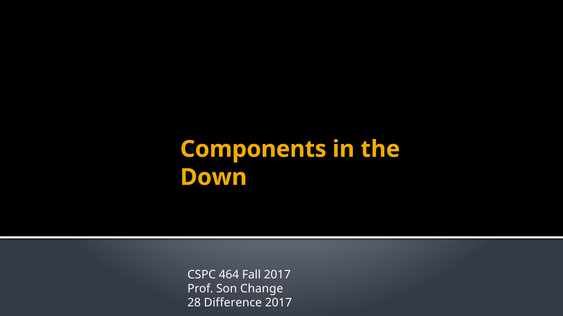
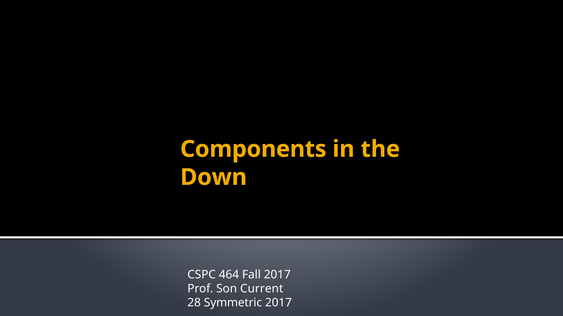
Change: Change -> Current
Difference: Difference -> Symmetric
